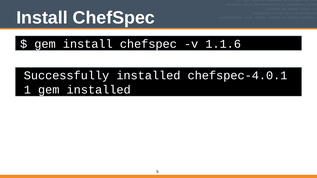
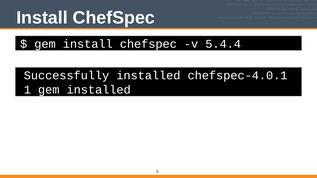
1.1.6: 1.1.6 -> 5.4.4
